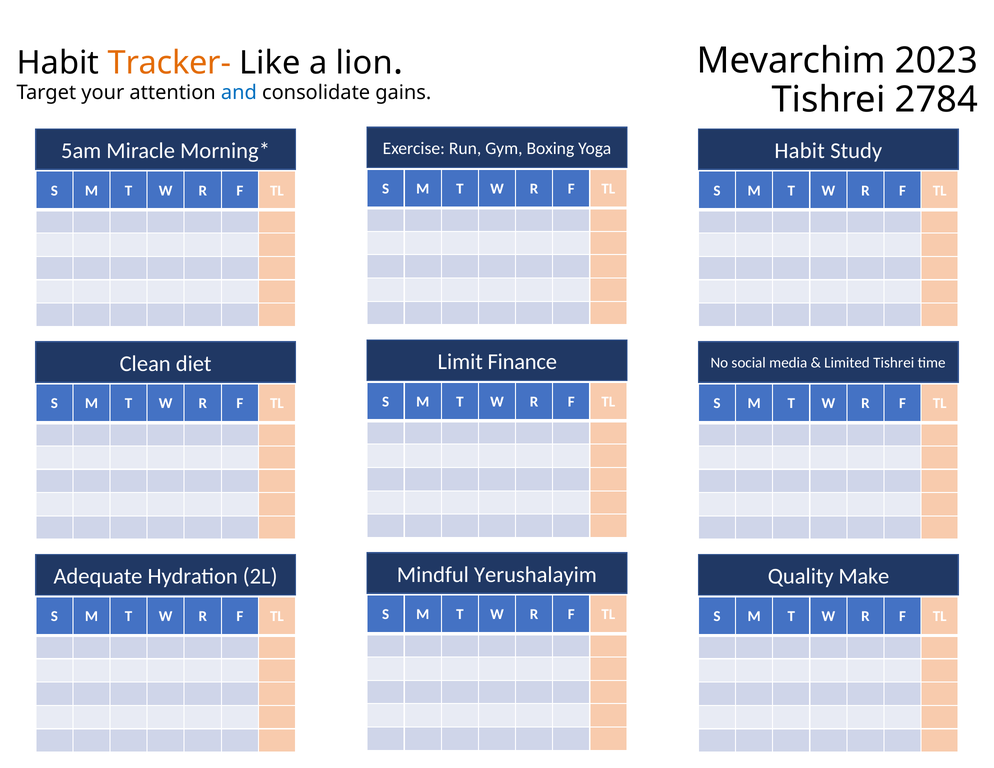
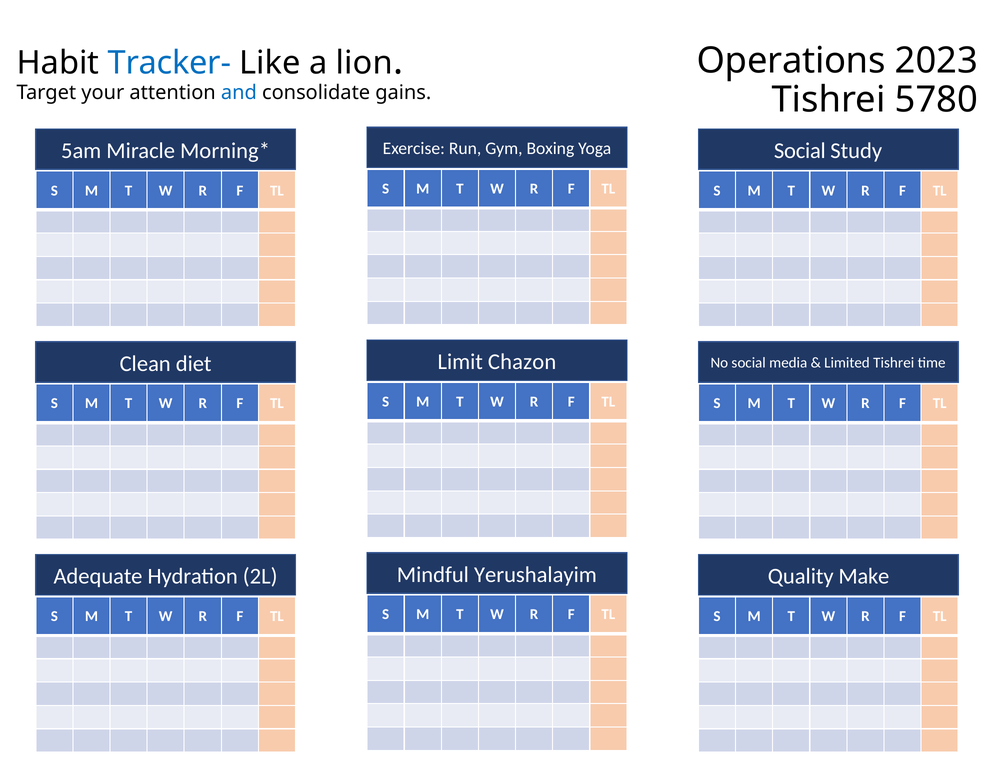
Mevarchim: Mevarchim -> Operations
Tracker- colour: orange -> blue
2784: 2784 -> 5780
Habit at (800, 151): Habit -> Social
Finance: Finance -> Chazon
